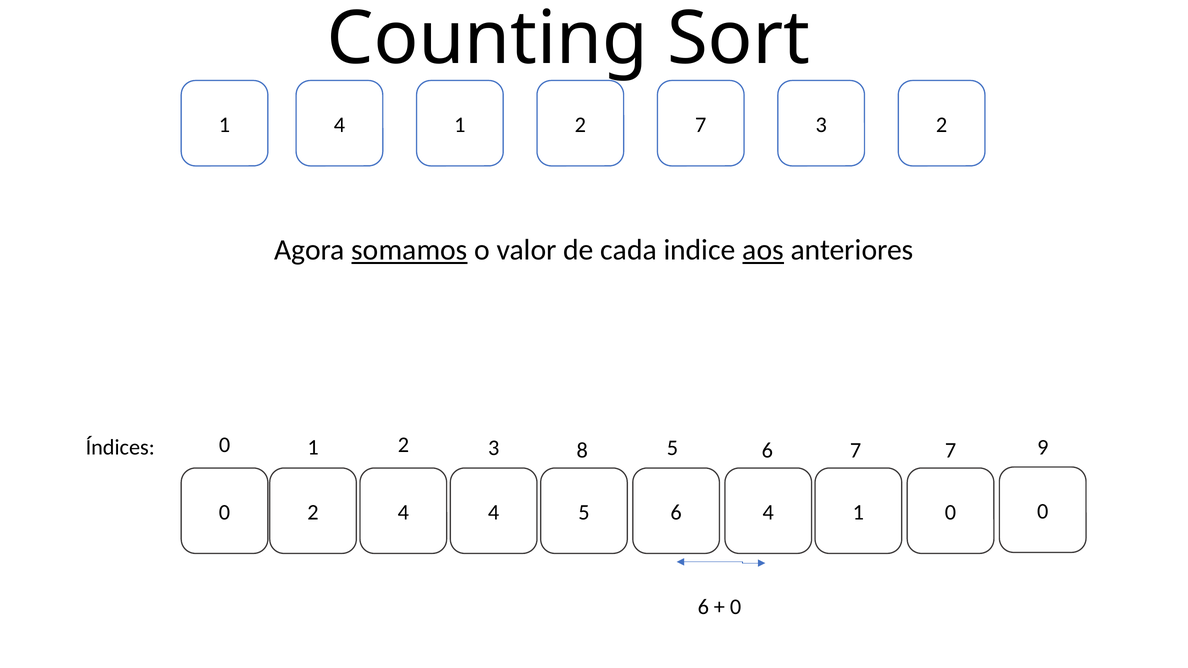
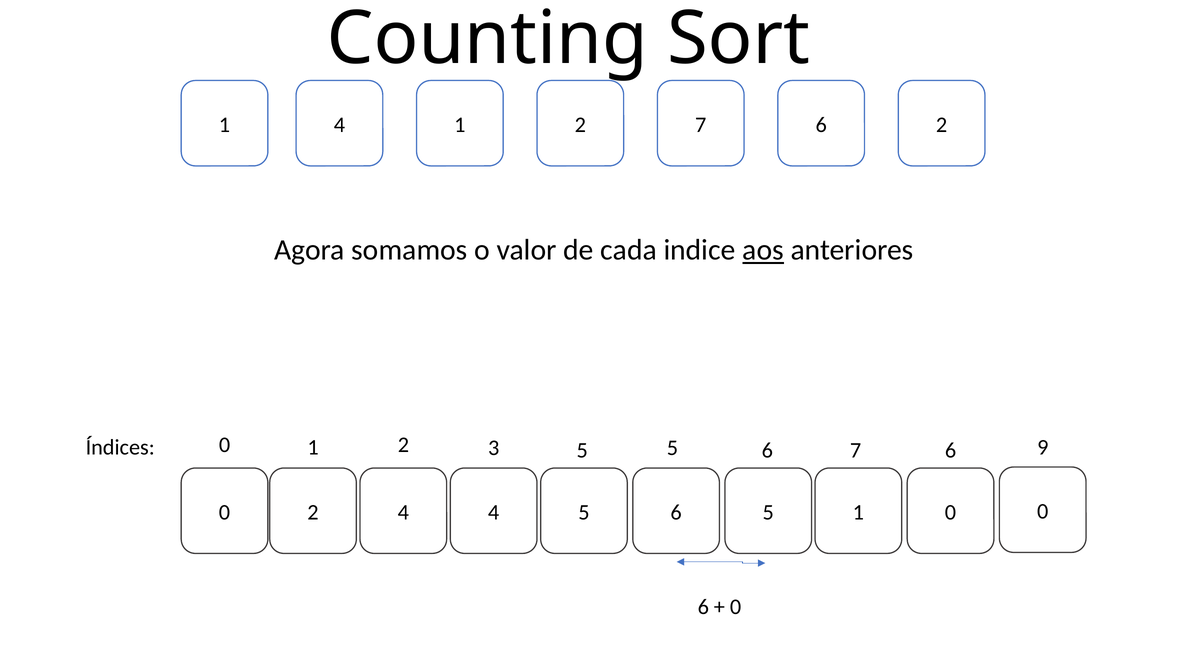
2 7 3: 3 -> 6
somamos underline: present -> none
3 8: 8 -> 5
6 7 7: 7 -> 6
6 4: 4 -> 5
